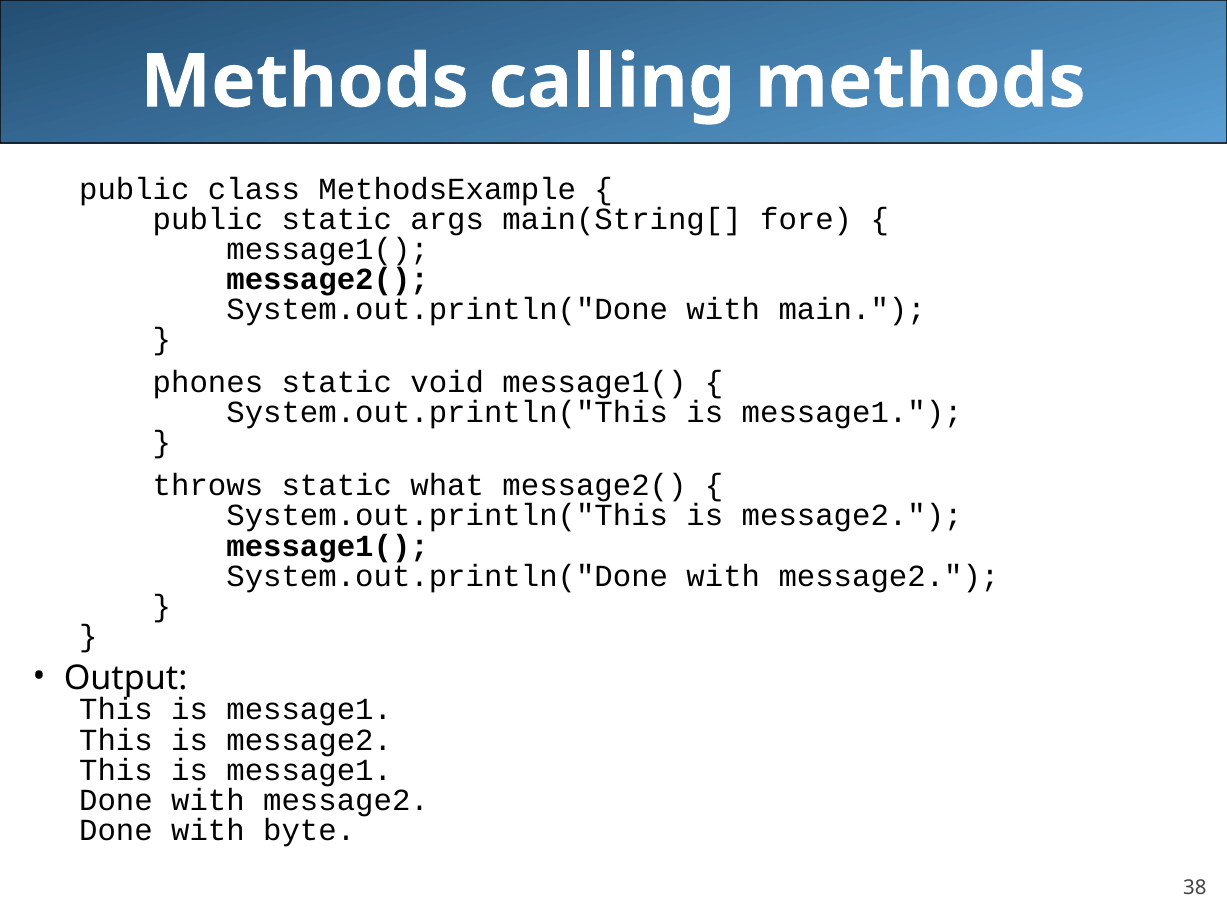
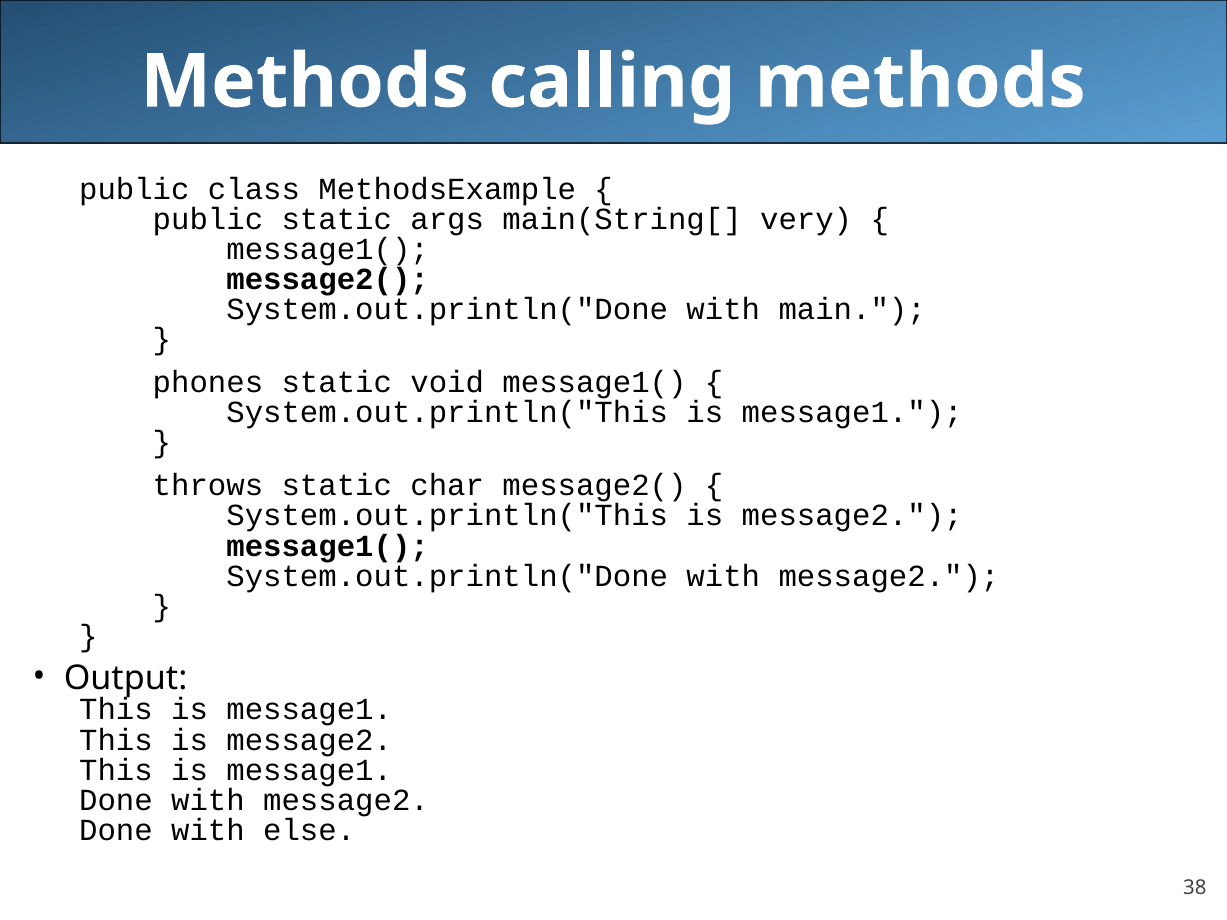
fore: fore -> very
what: what -> char
byte: byte -> else
